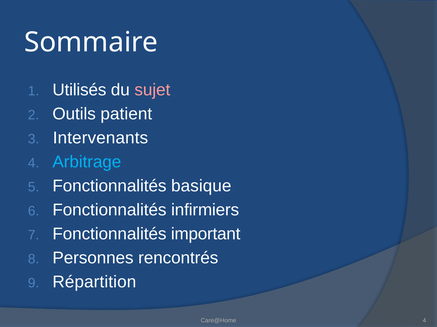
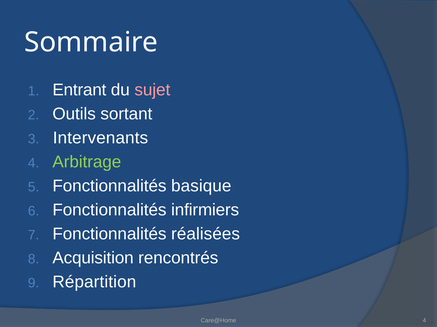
Utilisés: Utilisés -> Entrant
patient: patient -> sortant
Arbitrage colour: light blue -> light green
important: important -> réalisées
Personnes: Personnes -> Acquisition
